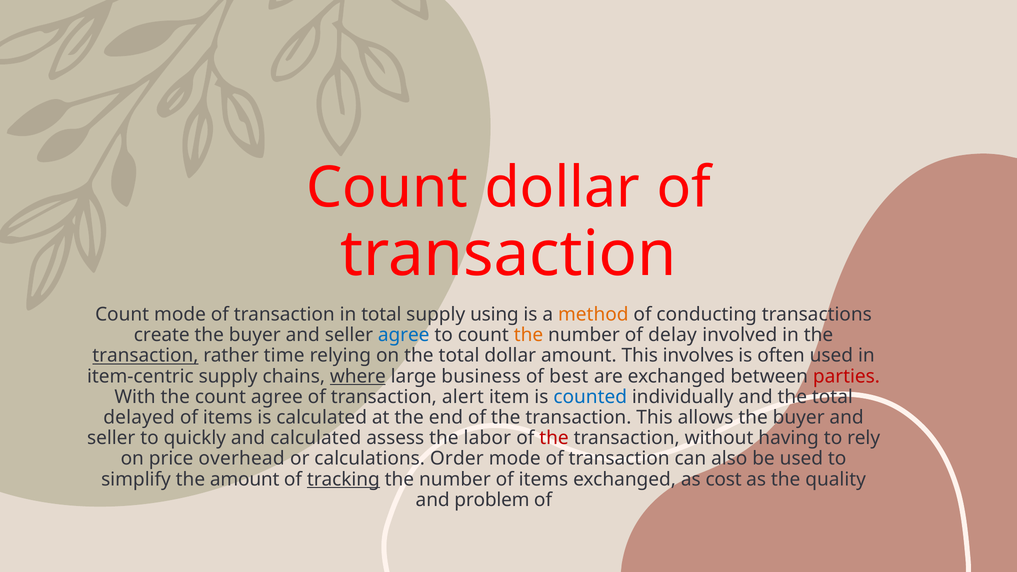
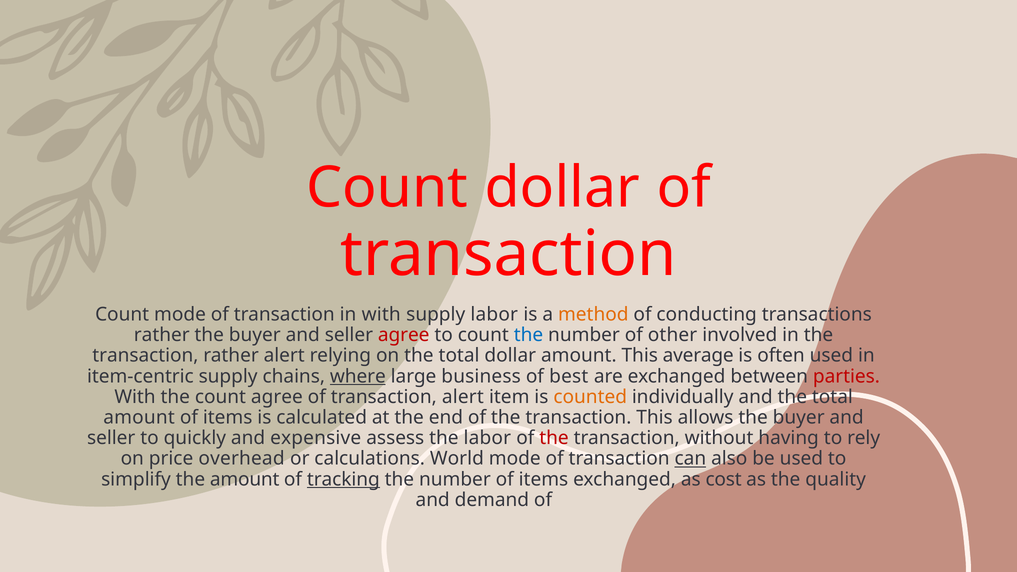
in total: total -> with
supply using: using -> labor
create at (162, 335): create -> rather
agree at (404, 335) colour: blue -> red
the at (529, 335) colour: orange -> blue
delay: delay -> other
transaction at (145, 356) underline: present -> none
rather time: time -> alert
involves: involves -> average
counted colour: blue -> orange
delayed at (139, 417): delayed -> amount
and calculated: calculated -> expensive
Order: Order -> World
can underline: none -> present
problem: problem -> demand
